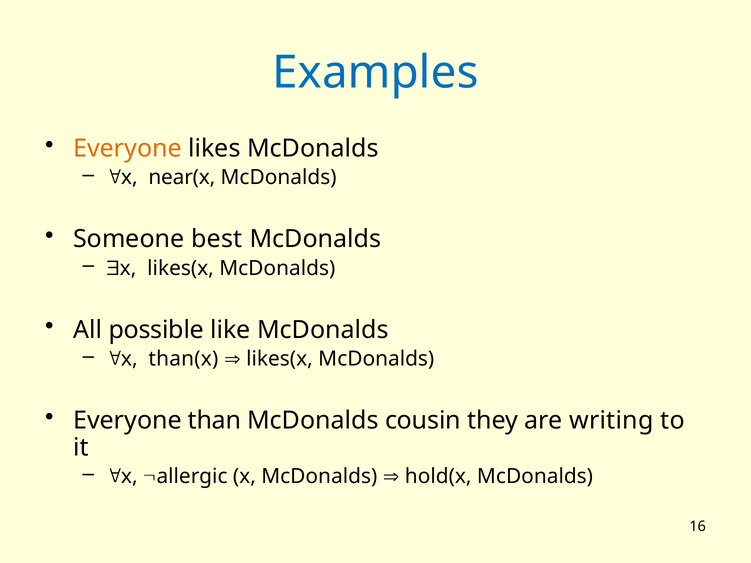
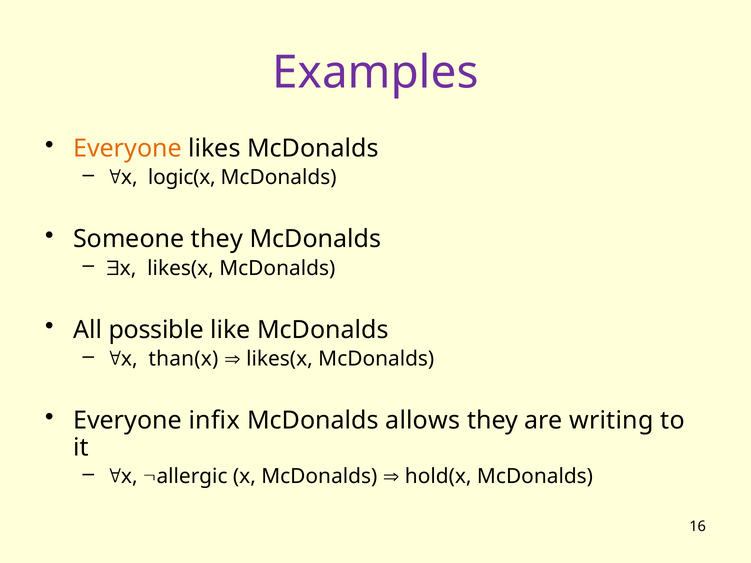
Examples colour: blue -> purple
near(x: near(x -> logic(x
Someone best: best -> they
than: than -> infix
cousin: cousin -> allows
